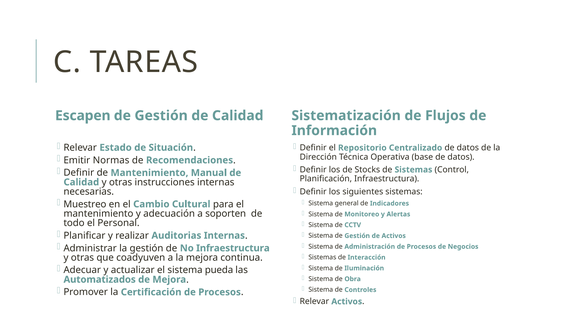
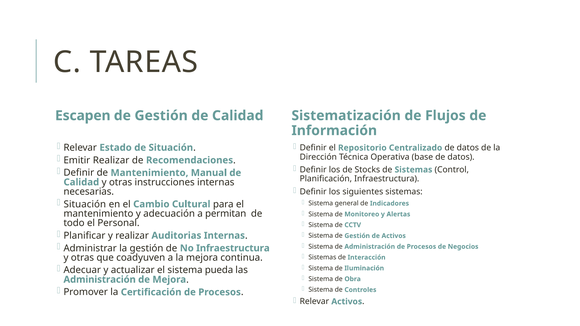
Emitir Normas: Normas -> Realizar
Muestreo at (85, 204): Muestreo -> Situación
soporten: soporten -> permitan
Automatizados at (100, 280): Automatizados -> Administración
